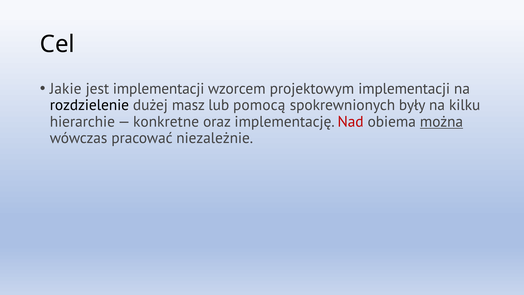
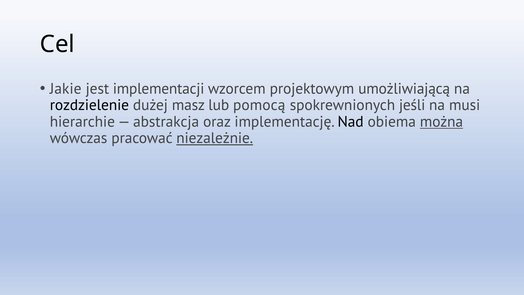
projektowym implementacji: implementacji -> umożliwiającą
były: były -> jeśli
kilku: kilku -> musi
konkretne: konkretne -> abstrakcja
Nad colour: red -> black
niezależnie underline: none -> present
